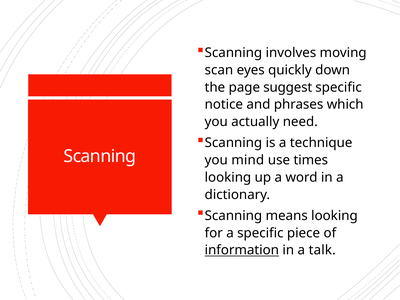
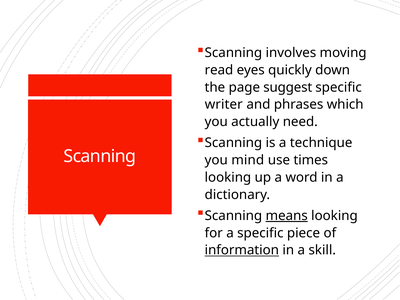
scan: scan -> read
notice: notice -> writer
means underline: none -> present
talk: talk -> skill
